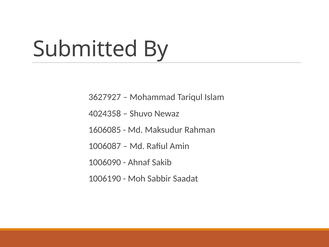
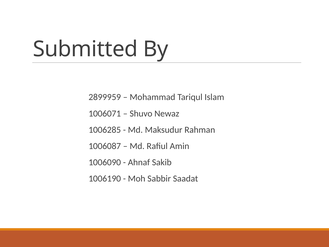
3627927: 3627927 -> 2899959
4024358: 4024358 -> 1006071
1606085: 1606085 -> 1006285
